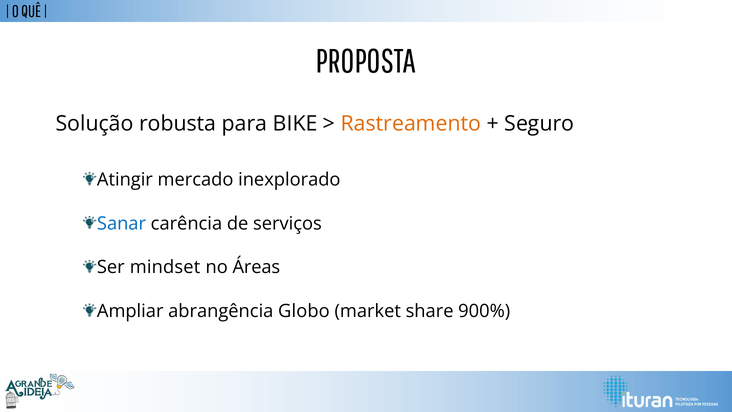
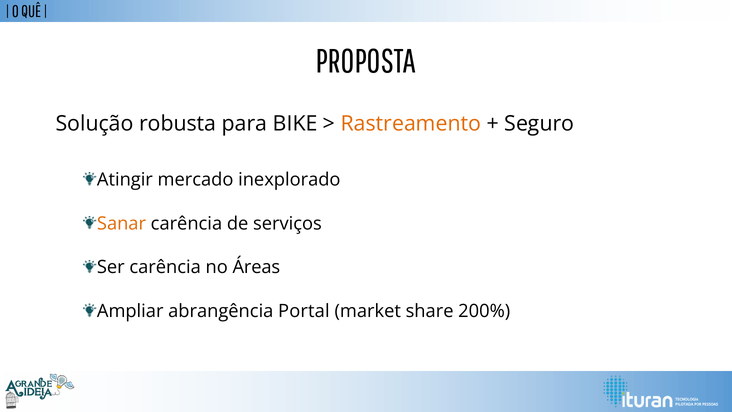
Sanar colour: blue -> orange
Ser mindset: mindset -> carência
Globo: Globo -> Portal
900%: 900% -> 200%
